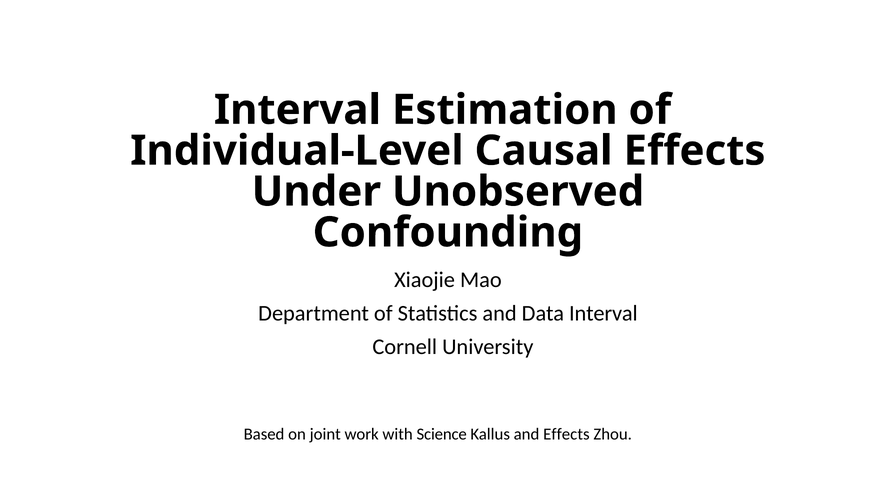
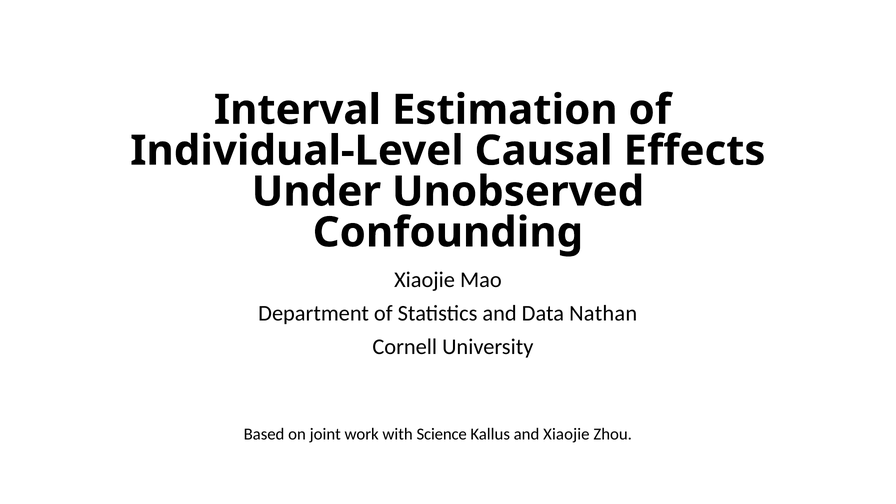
Data Interval: Interval -> Nathan
and Effects: Effects -> Xiaojie
